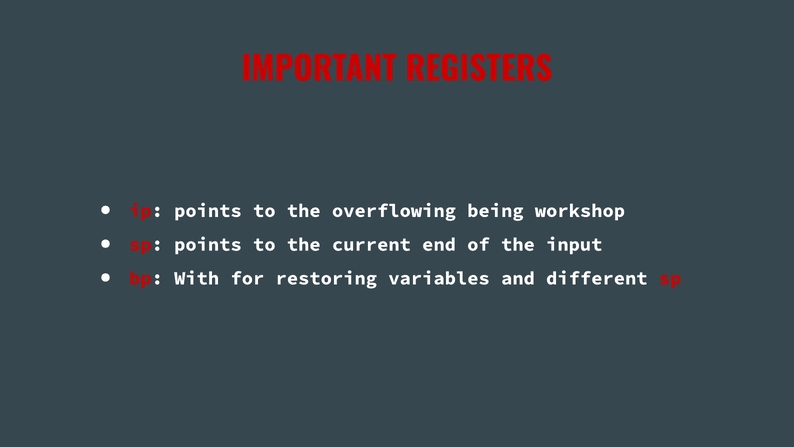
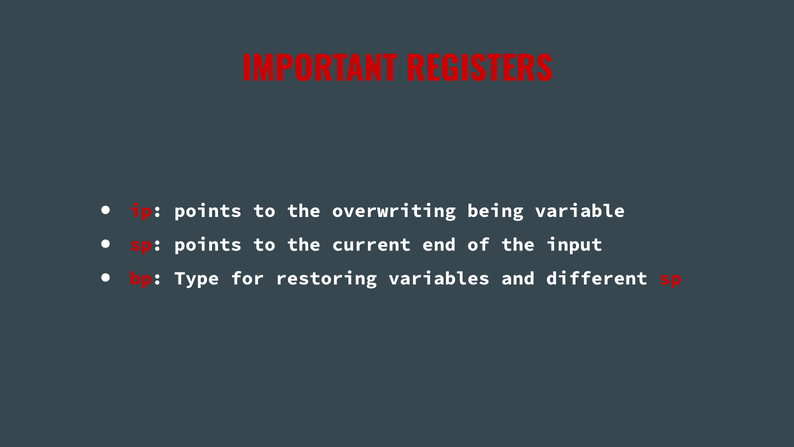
overflowing: overflowing -> overwriting
workshop: workshop -> variable
With: With -> Type
